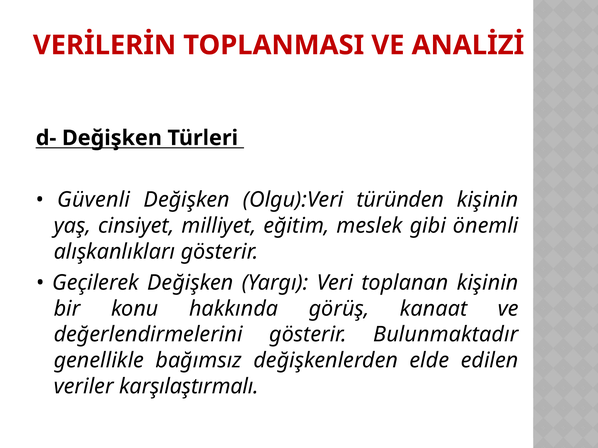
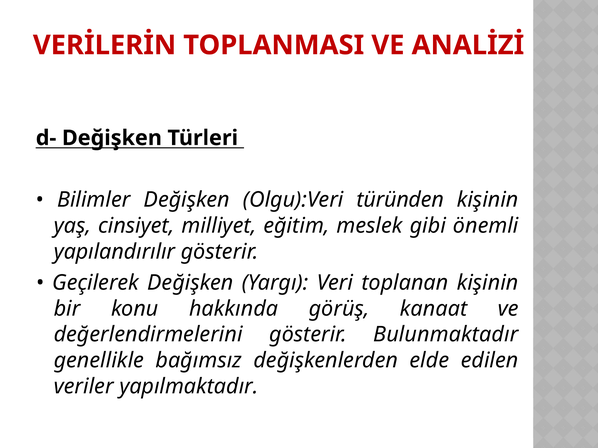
Güvenli: Güvenli -> Bilimler
alışkanlıkları: alışkanlıkları -> yapılandırılır
karşılaştırmalı: karşılaştırmalı -> yapılmaktadır
